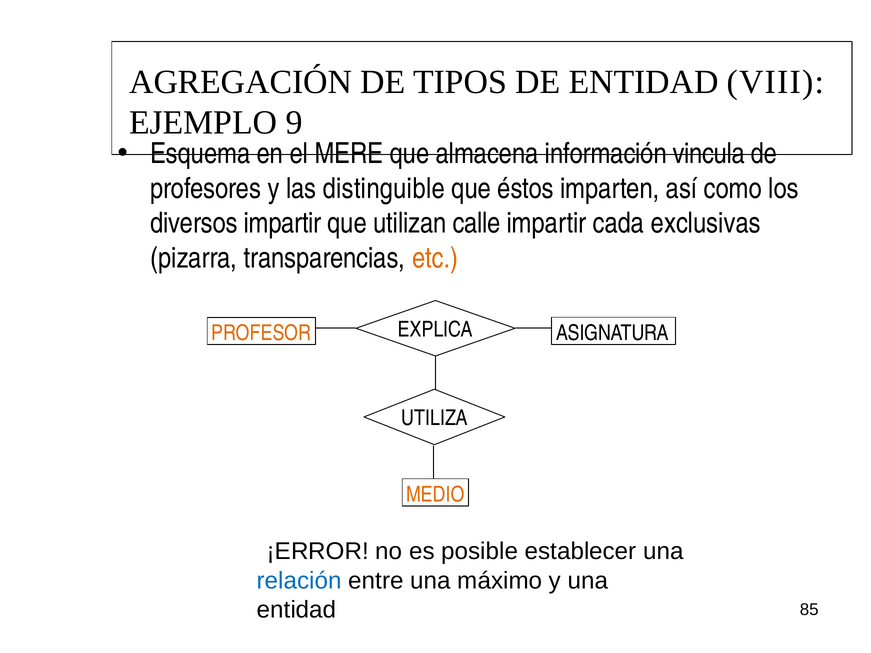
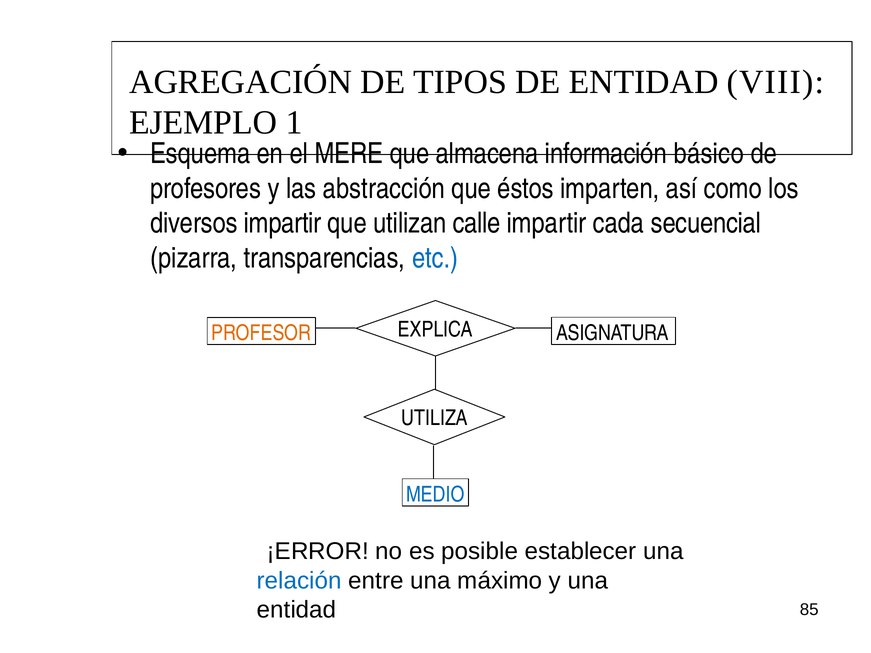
9: 9 -> 1
vincula: vincula -> básico
distinguible: distinguible -> abstracción
exclusivas: exclusivas -> secuencial
etc colour: orange -> blue
MEDIO colour: orange -> blue
